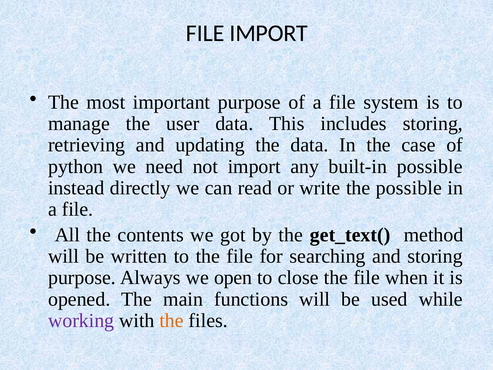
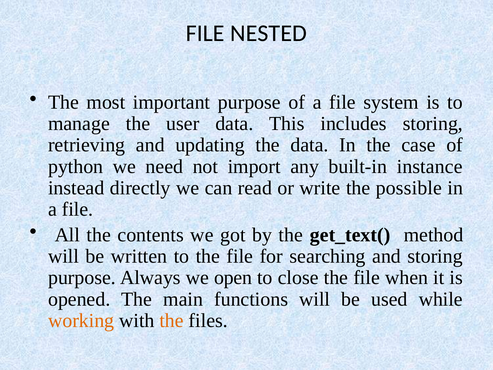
FILE IMPORT: IMPORT -> NESTED
built-in possible: possible -> instance
working colour: purple -> orange
